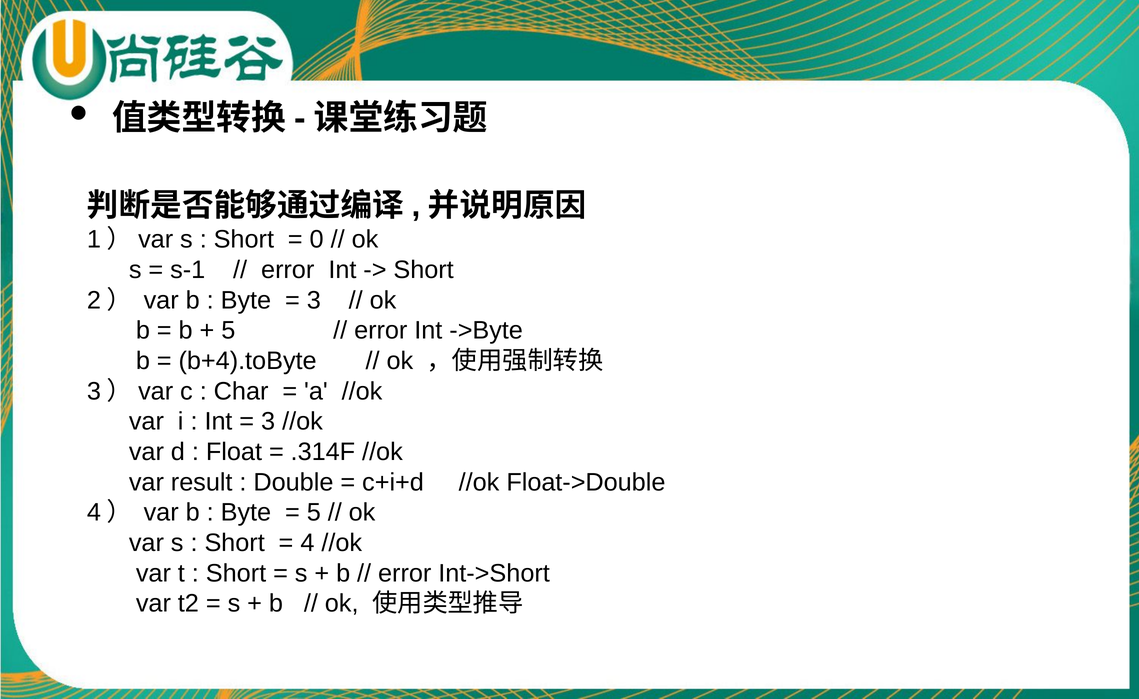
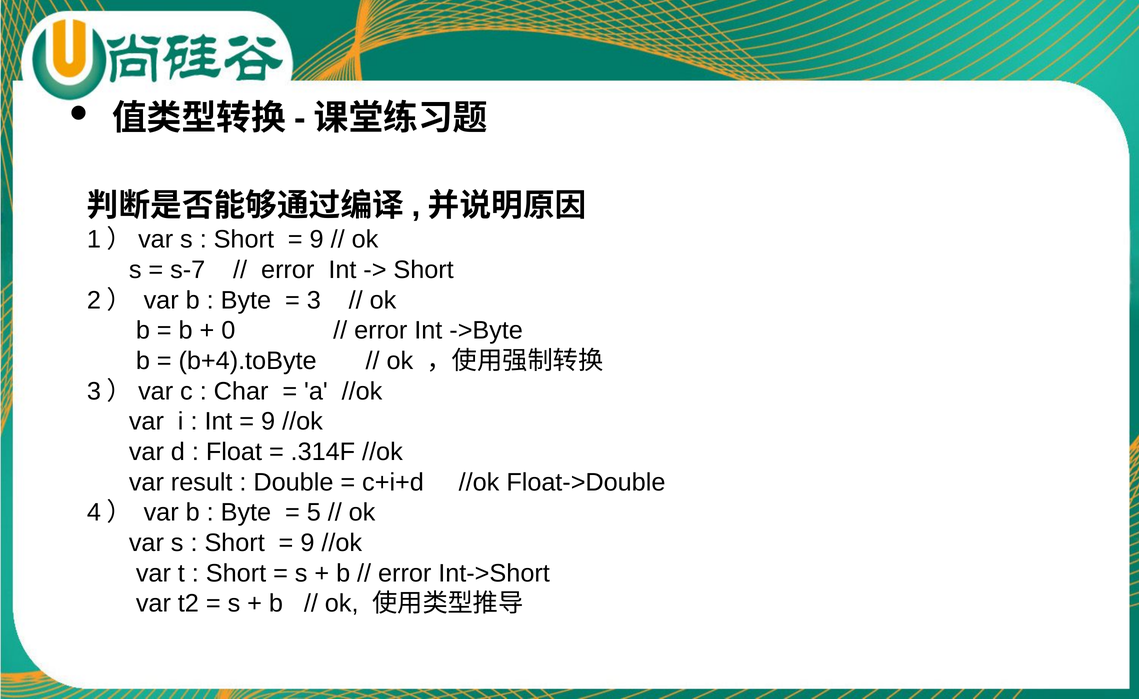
0 at (317, 240): 0 -> 9
s-1: s-1 -> s-7
5 at (228, 331): 5 -> 0
3 at (268, 422): 3 -> 9
4 at (307, 543): 4 -> 9
